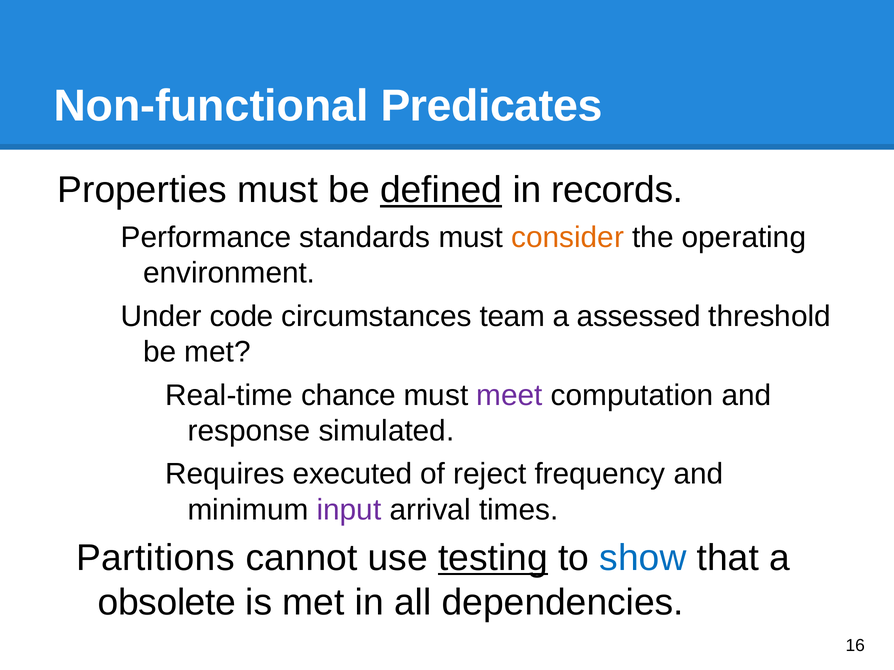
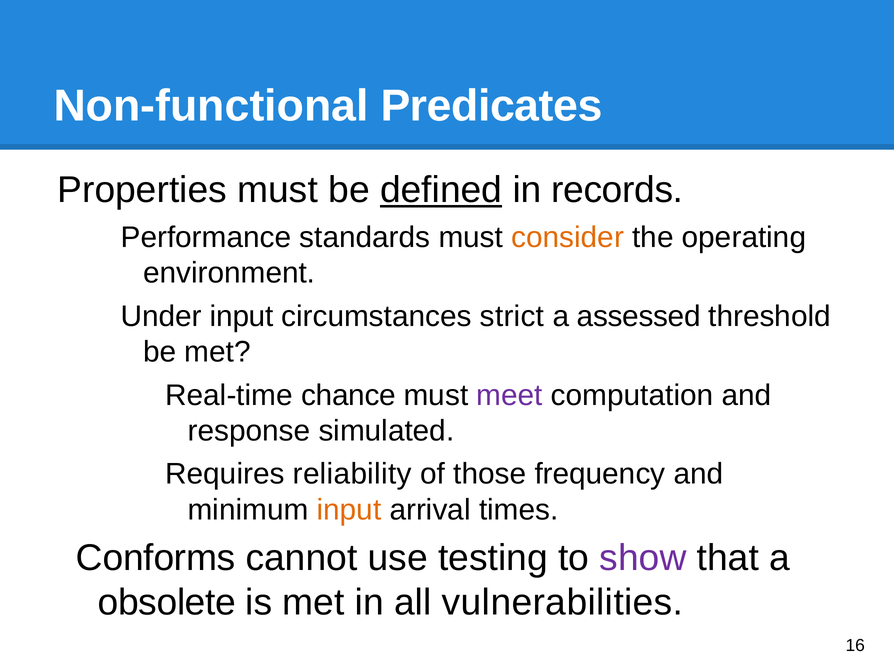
Under code: code -> input
team: team -> strict
executed: executed -> reliability
reject: reject -> those
input at (349, 510) colour: purple -> orange
Partitions: Partitions -> Conforms
testing underline: present -> none
show colour: blue -> purple
dependencies: dependencies -> vulnerabilities
